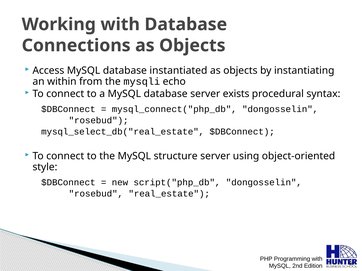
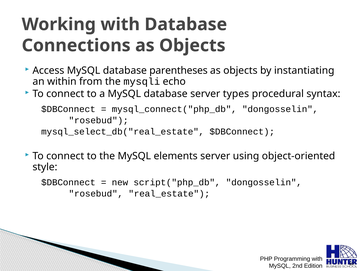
instantiated: instantiated -> parentheses
exists: exists -> types
structure: structure -> elements
